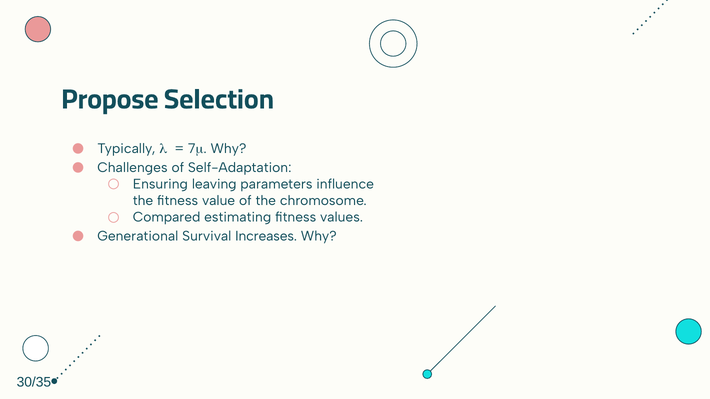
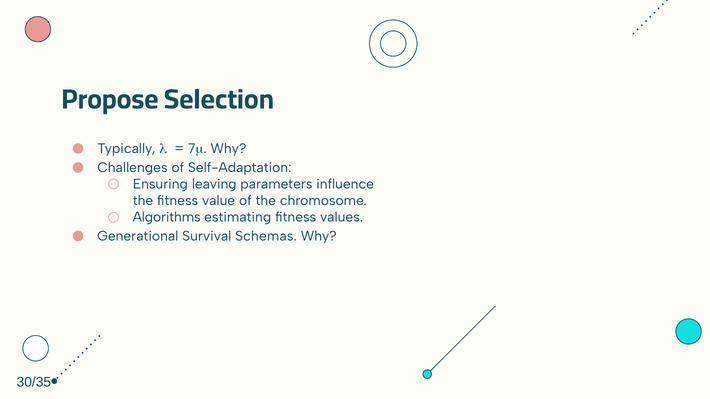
Compared: Compared -> Algorithms
Increases: Increases -> Schemas
